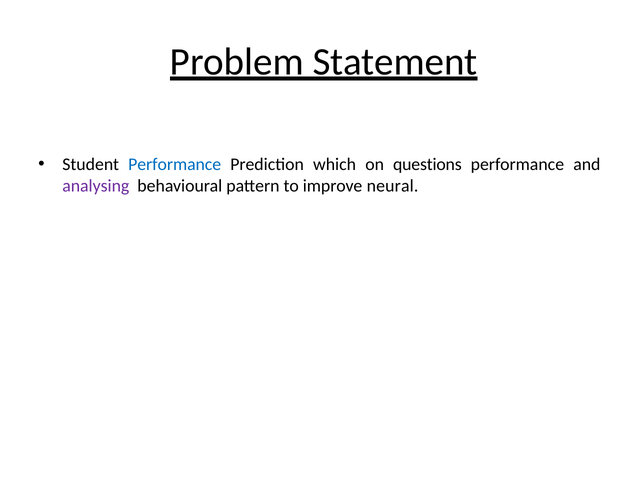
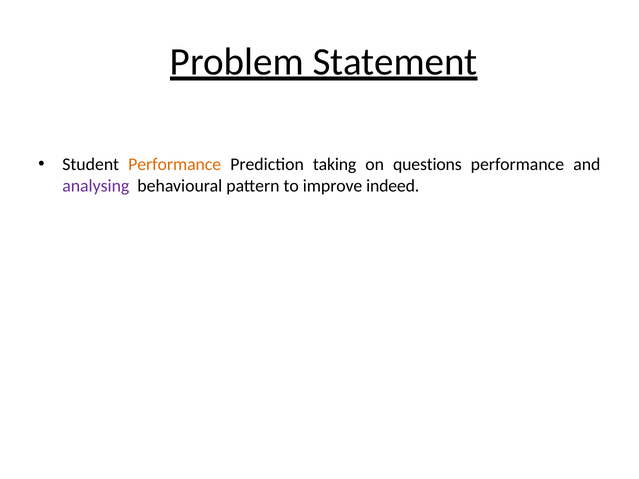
Performance at (175, 165) colour: blue -> orange
which: which -> taking
neural: neural -> indeed
